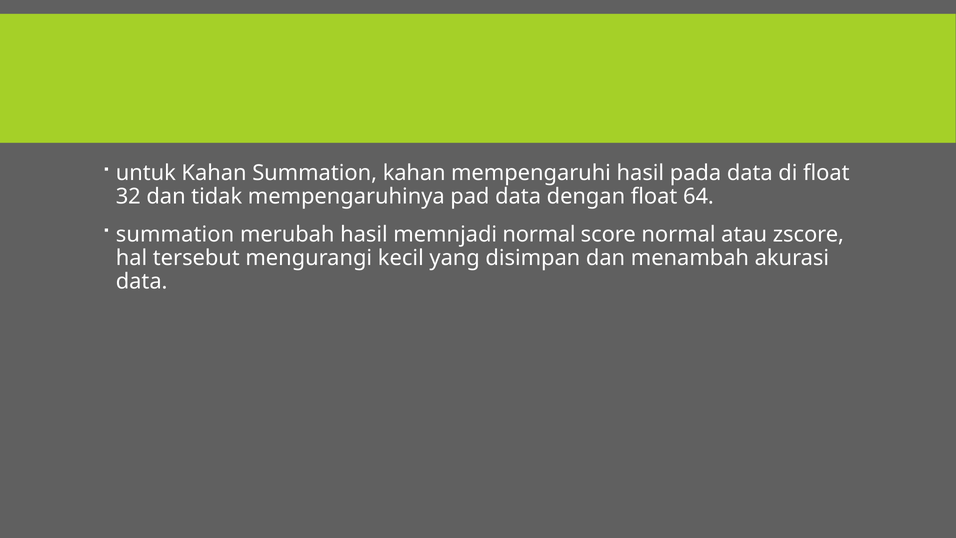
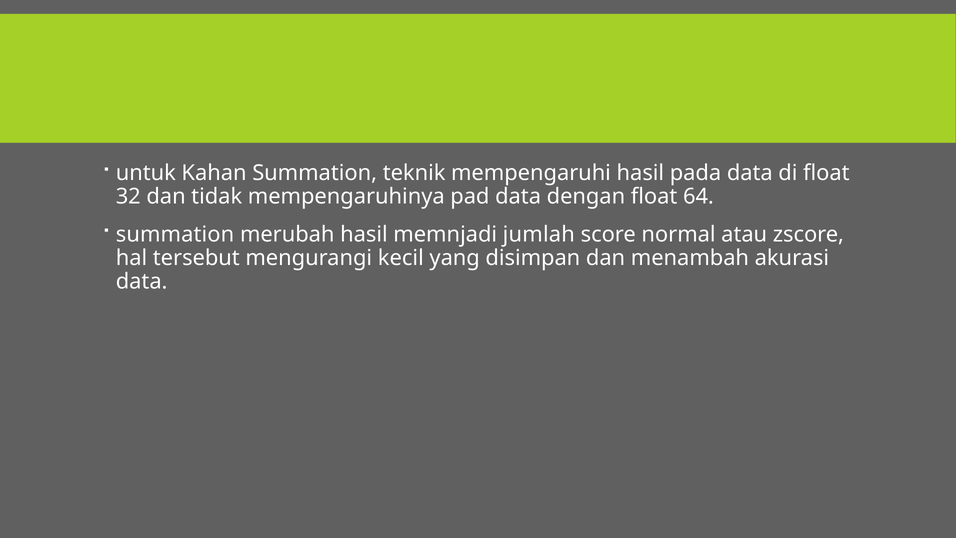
Summation kahan: kahan -> teknik
memnjadi normal: normal -> jumlah
